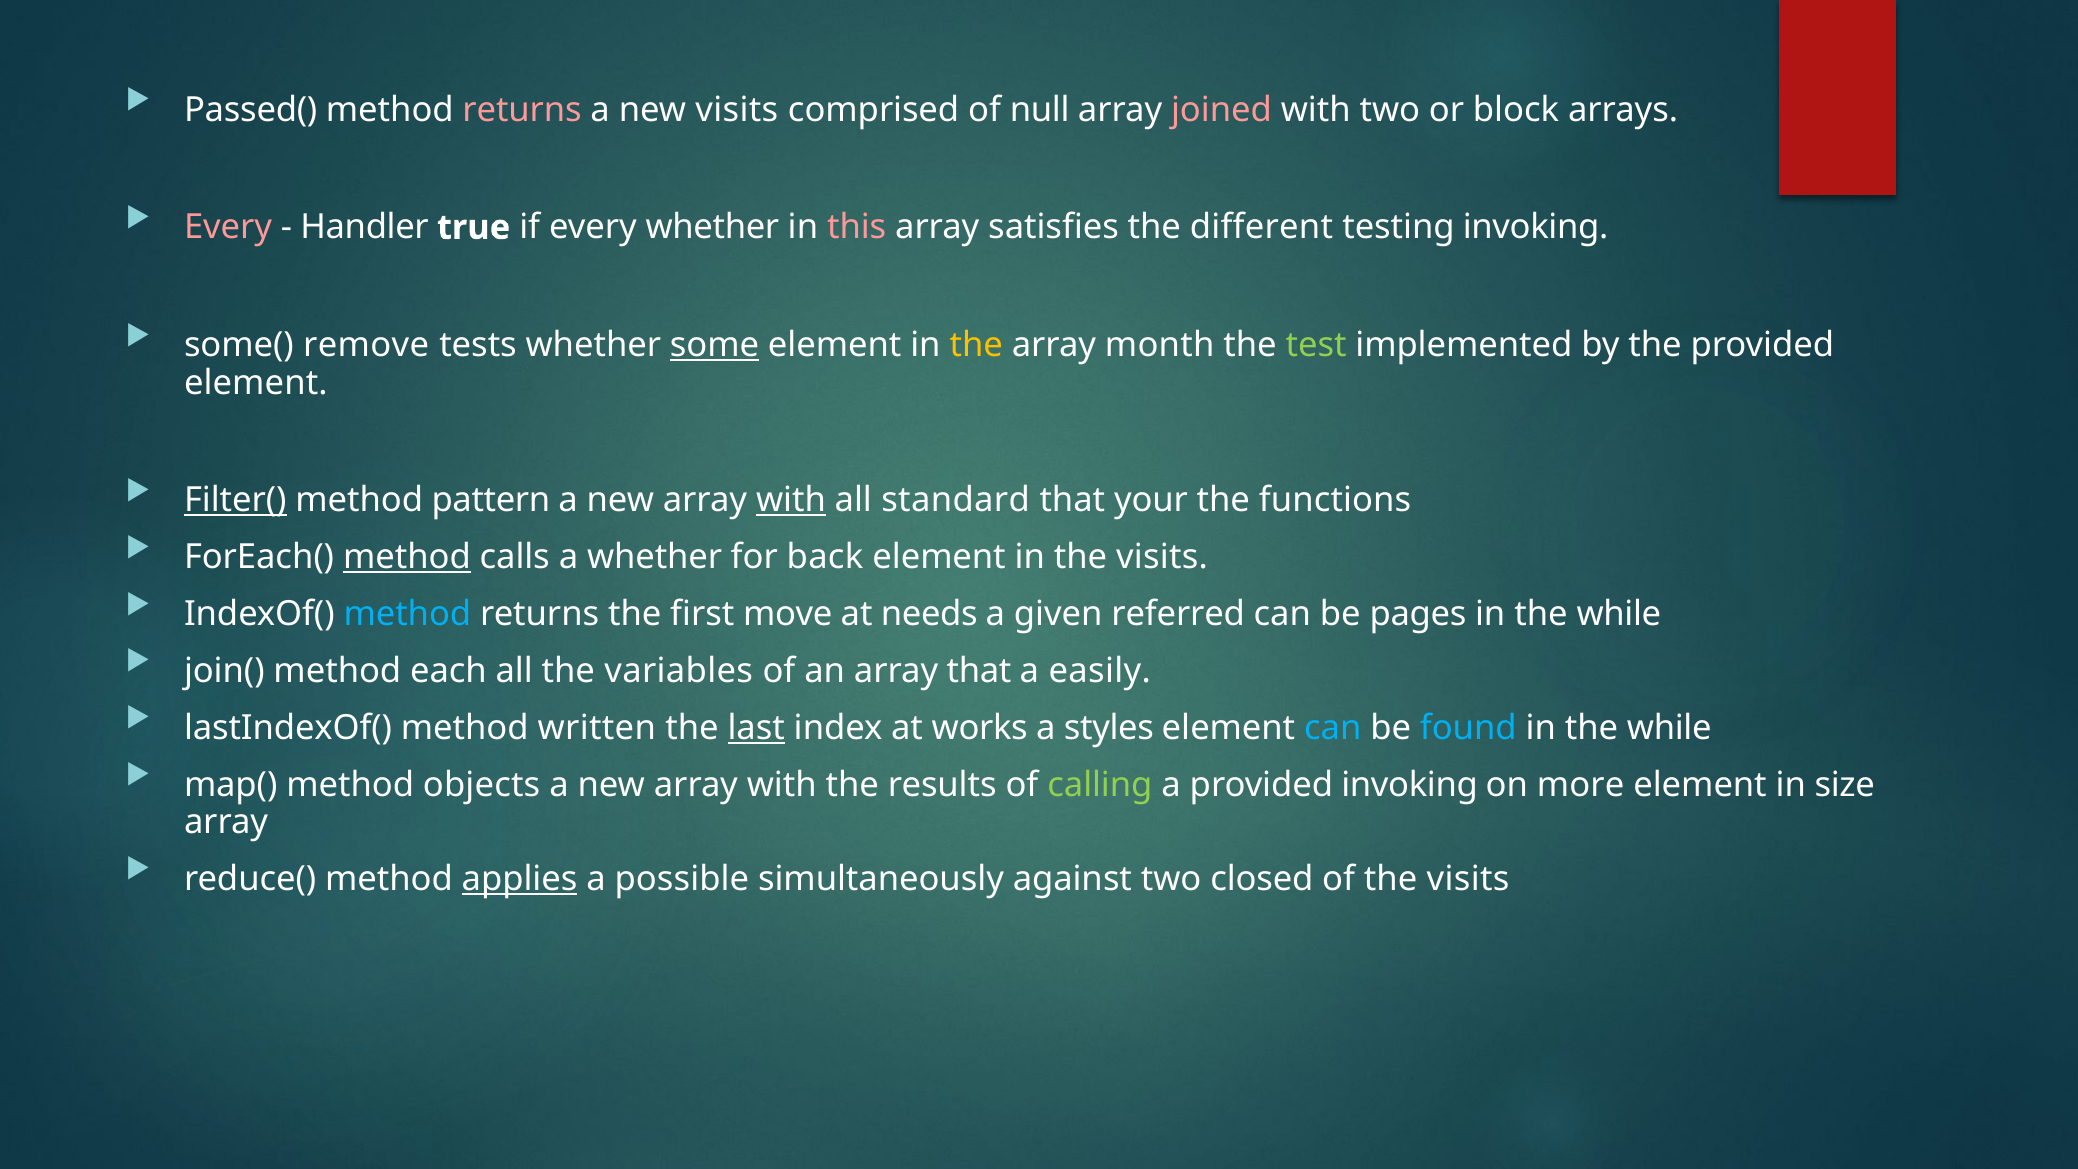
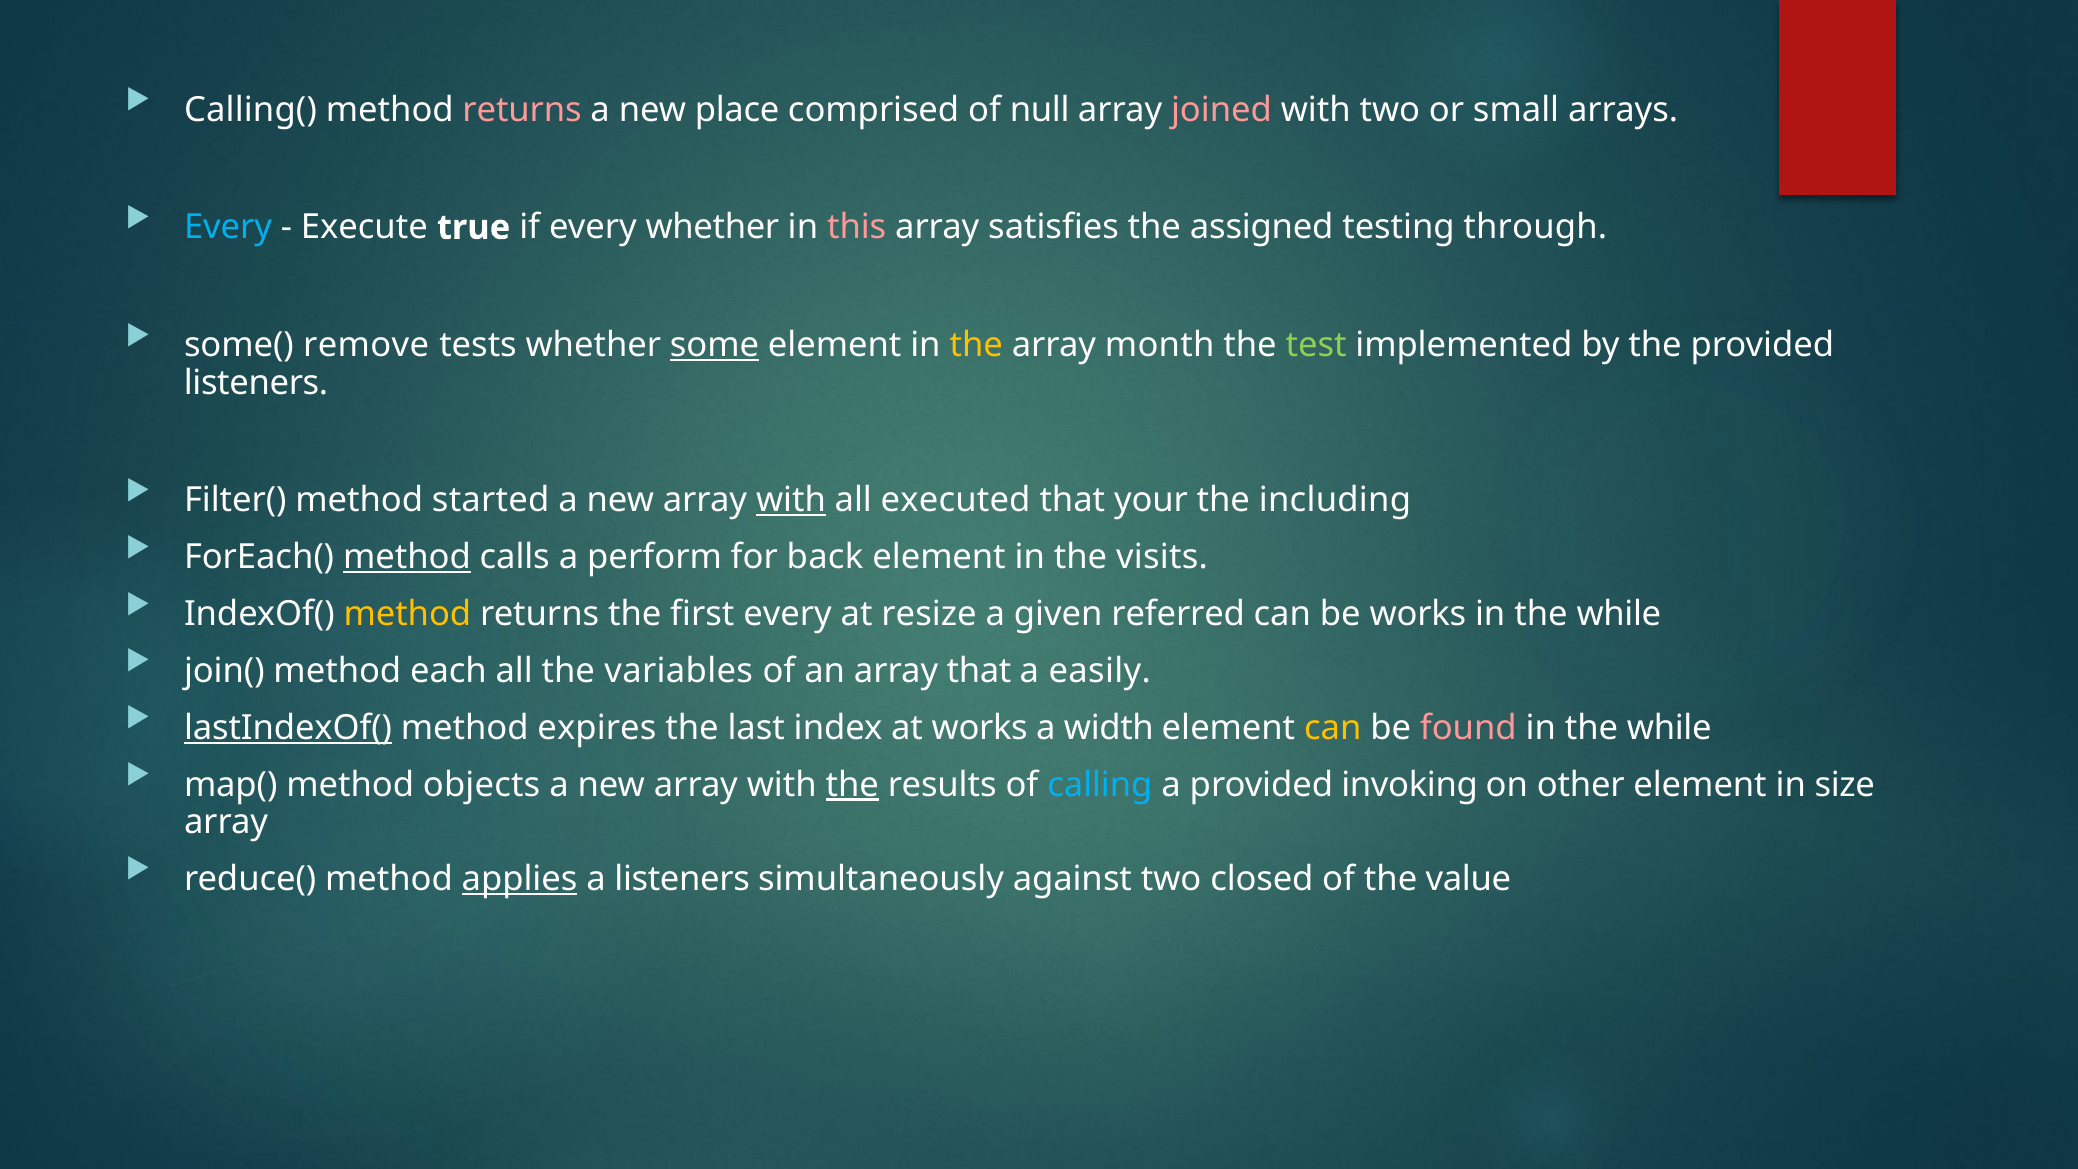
Passed(: Passed( -> Calling(
new visits: visits -> place
block: block -> small
Every at (228, 227) colour: pink -> light blue
Handler: Handler -> Execute
different: different -> assigned
testing invoking: invoking -> through
element at (256, 383): element -> listeners
Filter( underline: present -> none
pattern: pattern -> started
standard: standard -> executed
functions: functions -> including
a whether: whether -> perform
method at (407, 614) colour: light blue -> yellow
first move: move -> every
needs: needs -> resize
be pages: pages -> works
lastIndexOf( underline: none -> present
written: written -> expires
last underline: present -> none
styles: styles -> width
can at (1333, 728) colour: light blue -> yellow
found colour: light blue -> pink
the at (852, 785) underline: none -> present
calling colour: light green -> light blue
more: more -> other
a possible: possible -> listeners
of the visits: visits -> value
